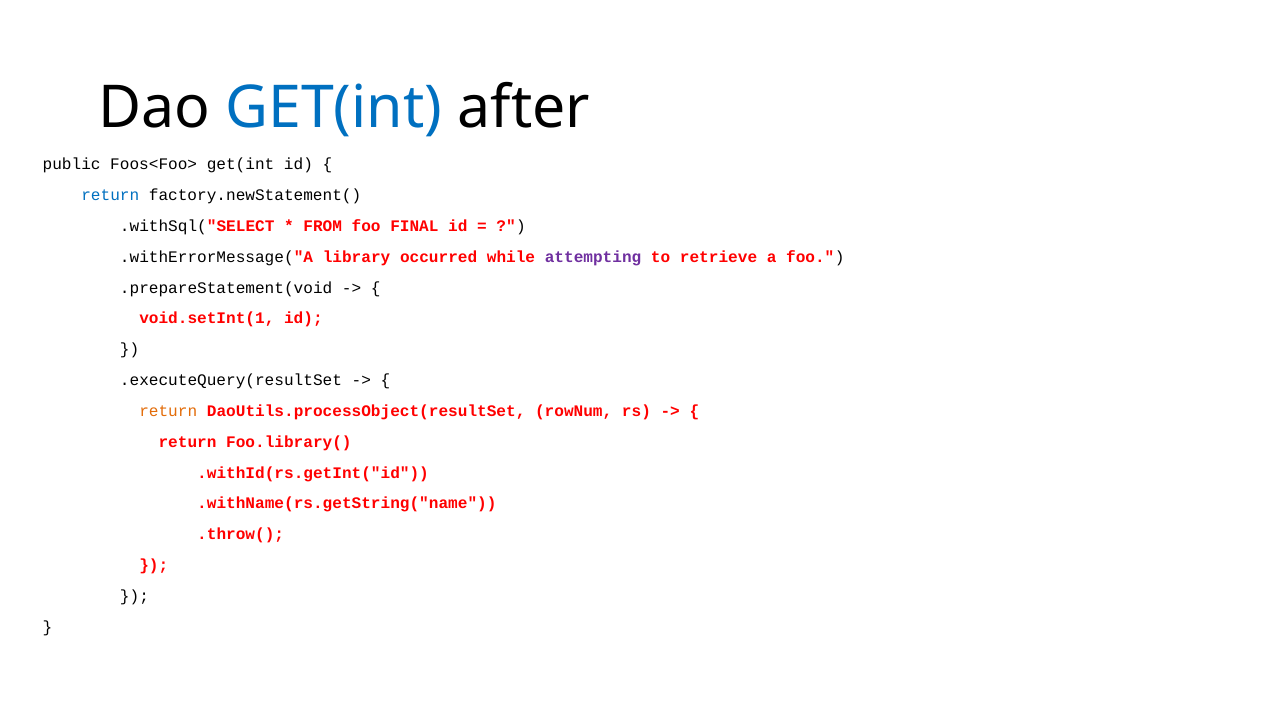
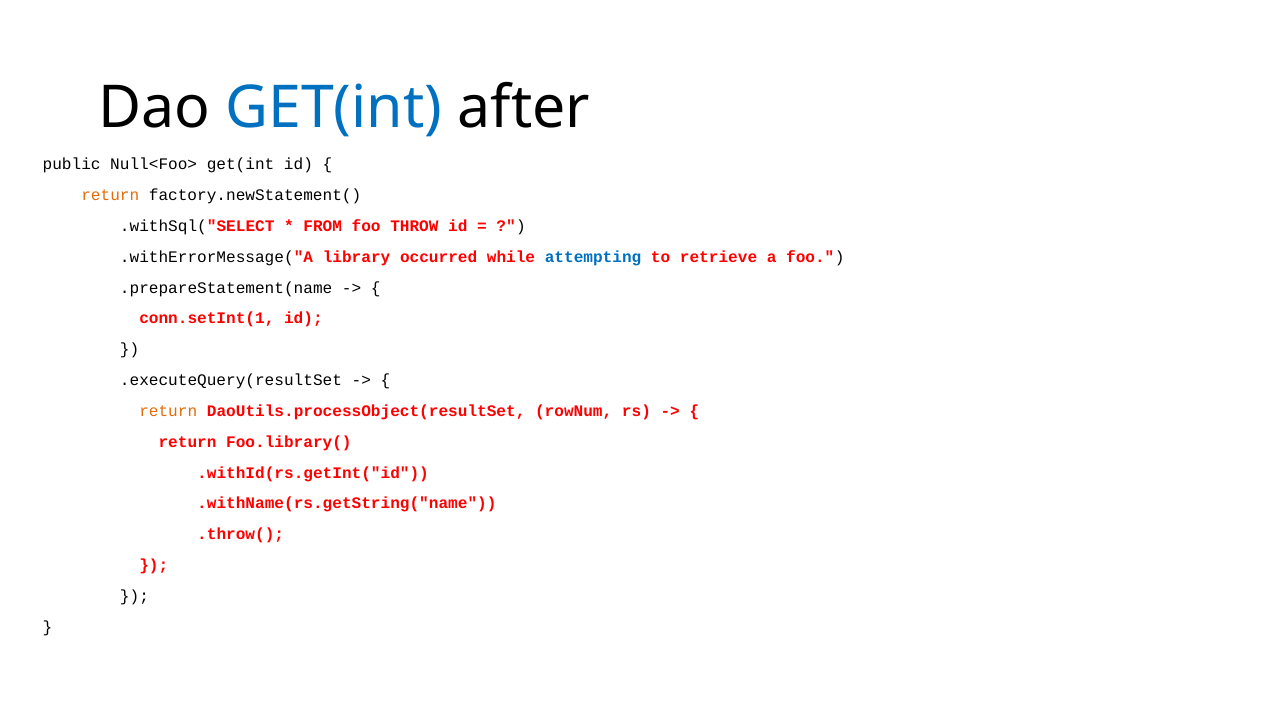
Foos<Foo>: Foos<Foo> -> Null<Foo>
return at (110, 195) colour: blue -> orange
FINAL: FINAL -> THROW
attempting colour: purple -> blue
.prepareStatement(void: .prepareStatement(void -> .prepareStatement(name
void.setInt(1: void.setInt(1 -> conn.setInt(1
